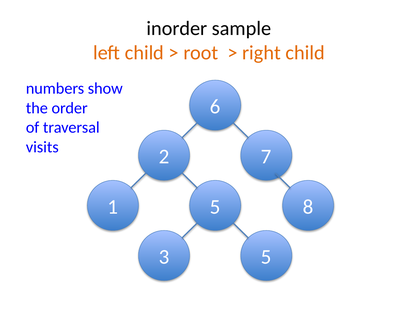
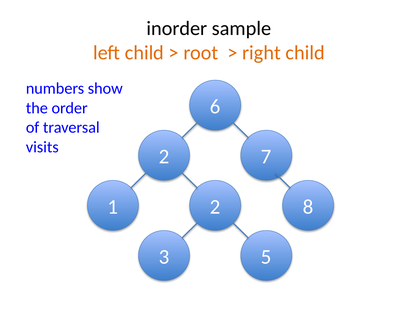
1 5: 5 -> 2
